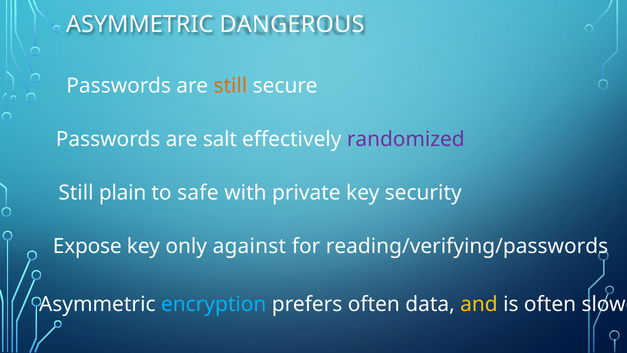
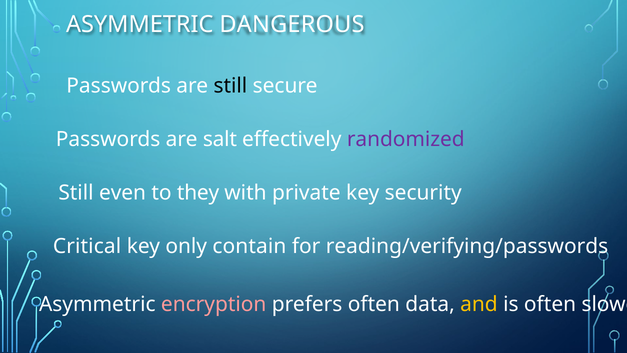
still at (230, 86) colour: orange -> black
plain: plain -> even
safe: safe -> they
Expose: Expose -> Critical
against: against -> contain
encryption colour: light blue -> pink
